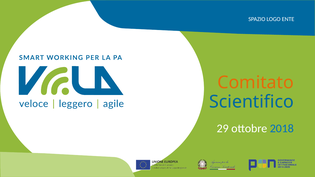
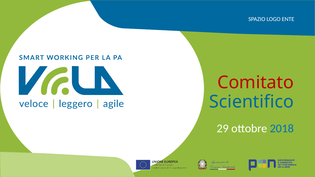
Comitato colour: orange -> red
